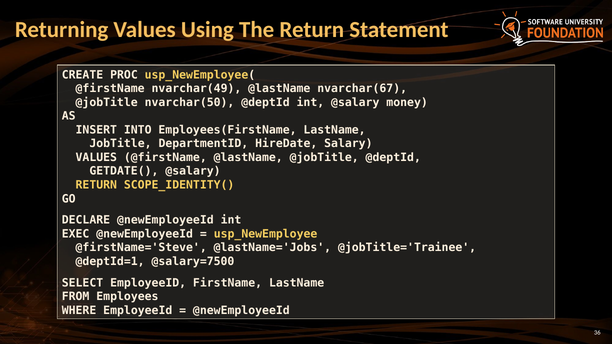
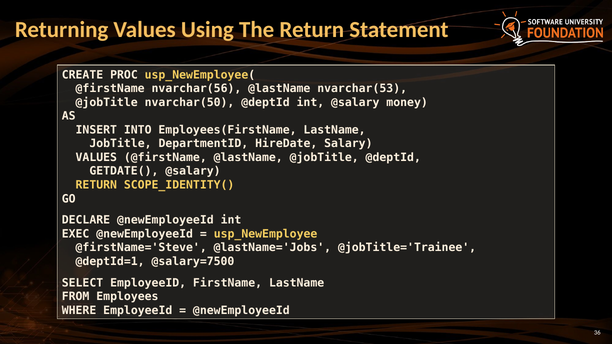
nvarchar(49: nvarchar(49 -> nvarchar(56
nvarchar(67: nvarchar(67 -> nvarchar(53
